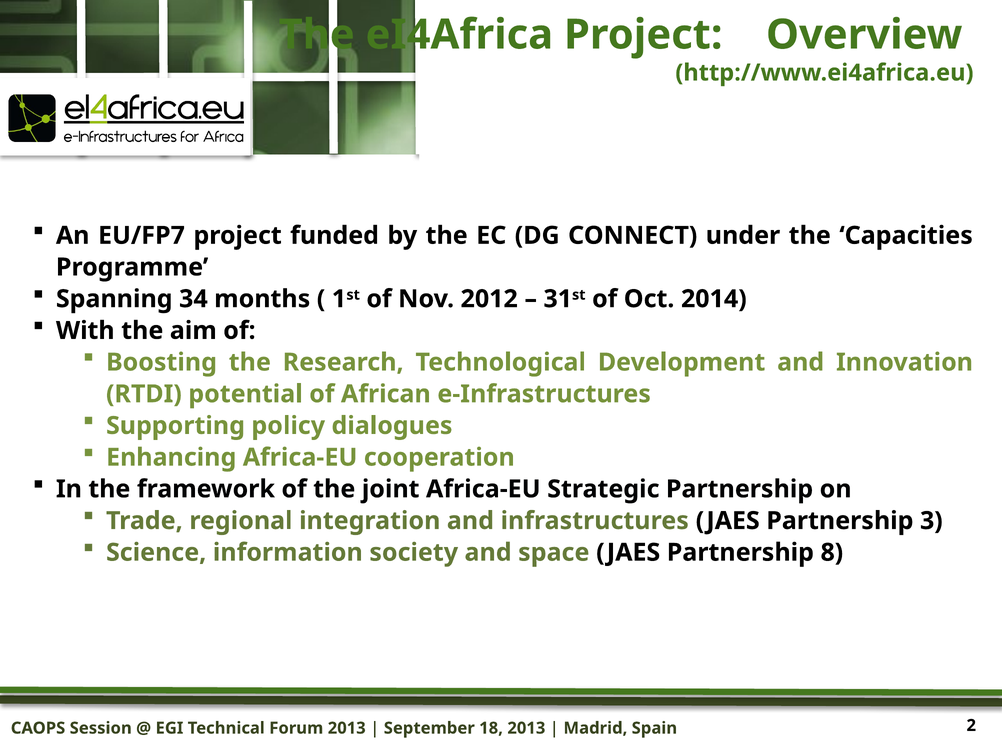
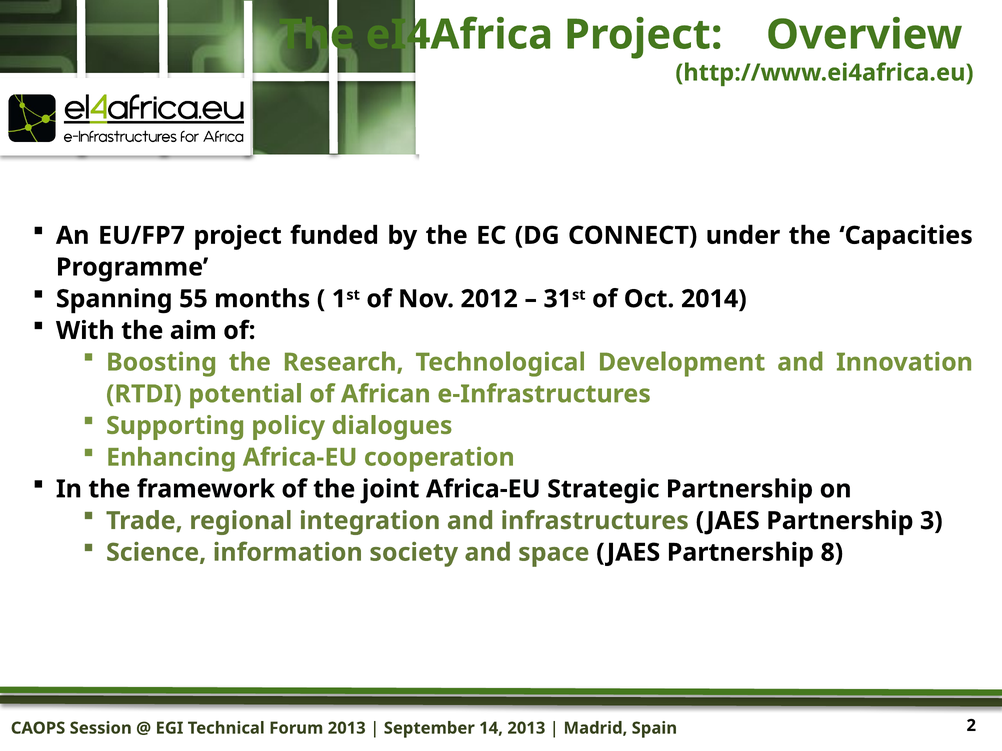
34: 34 -> 55
18: 18 -> 14
